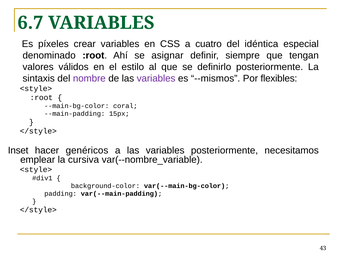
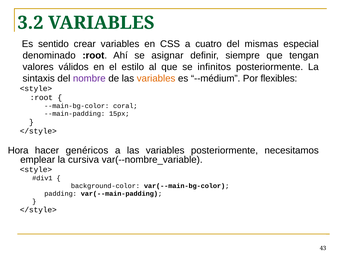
6.7: 6.7 -> 3.2
píxeles: píxeles -> sentido
idéntica: idéntica -> mismas
definirlo: definirlo -> infinitos
variables at (156, 79) colour: purple -> orange
--mismos: --mismos -> --médium
Inset: Inset -> Hora
